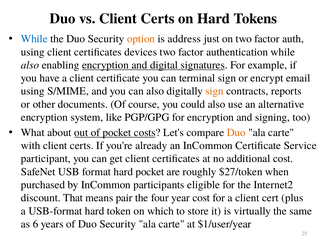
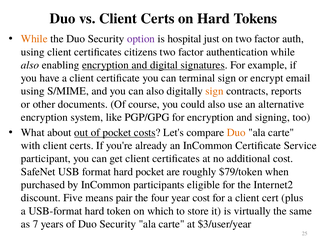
While at (34, 39) colour: blue -> orange
option colour: orange -> purple
address: address -> hospital
devices: devices -> citizens
$27/token: $27/token -> $79/token
That: That -> Five
6: 6 -> 7
$1/user/year: $1/user/year -> $3/user/year
